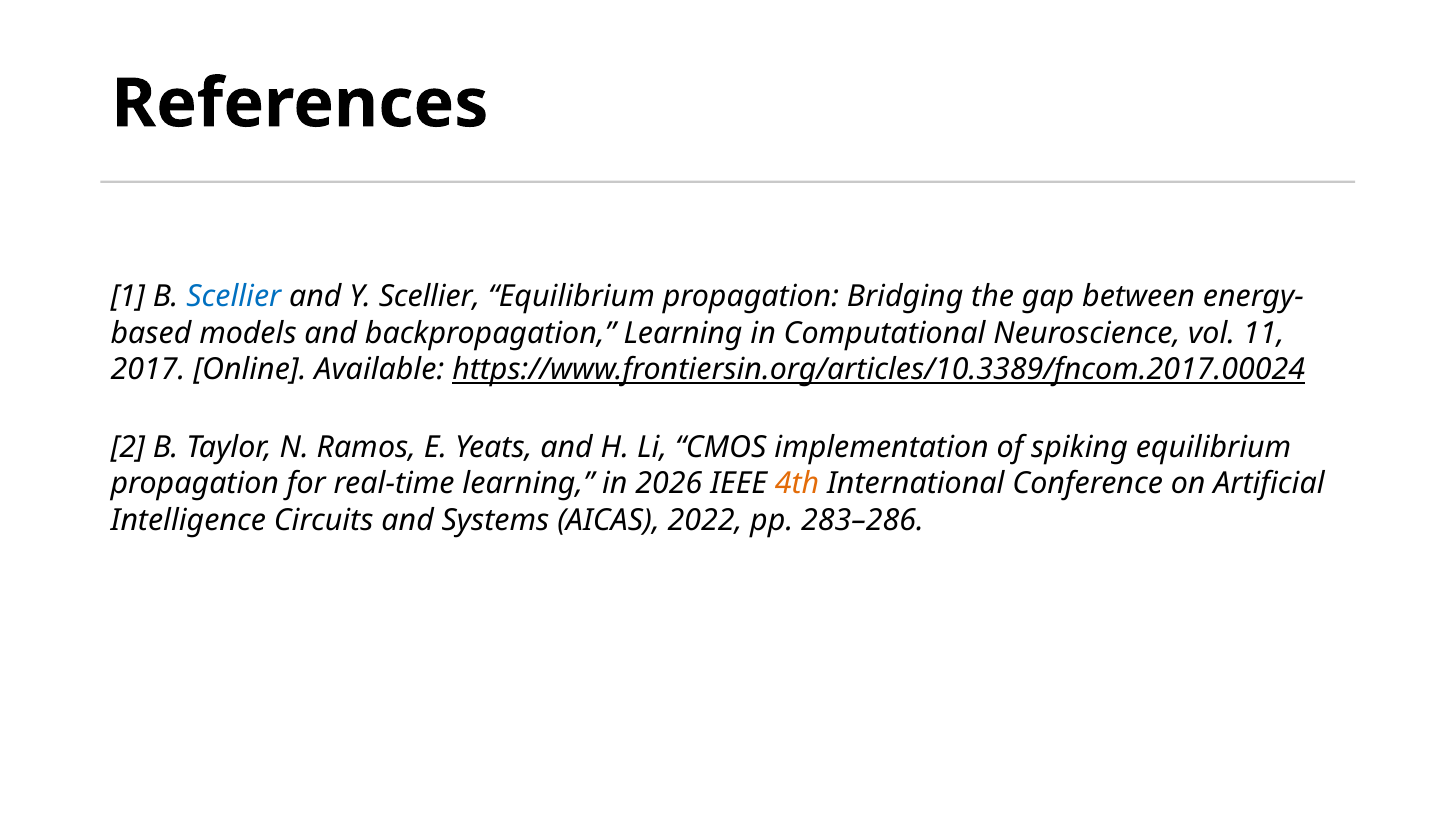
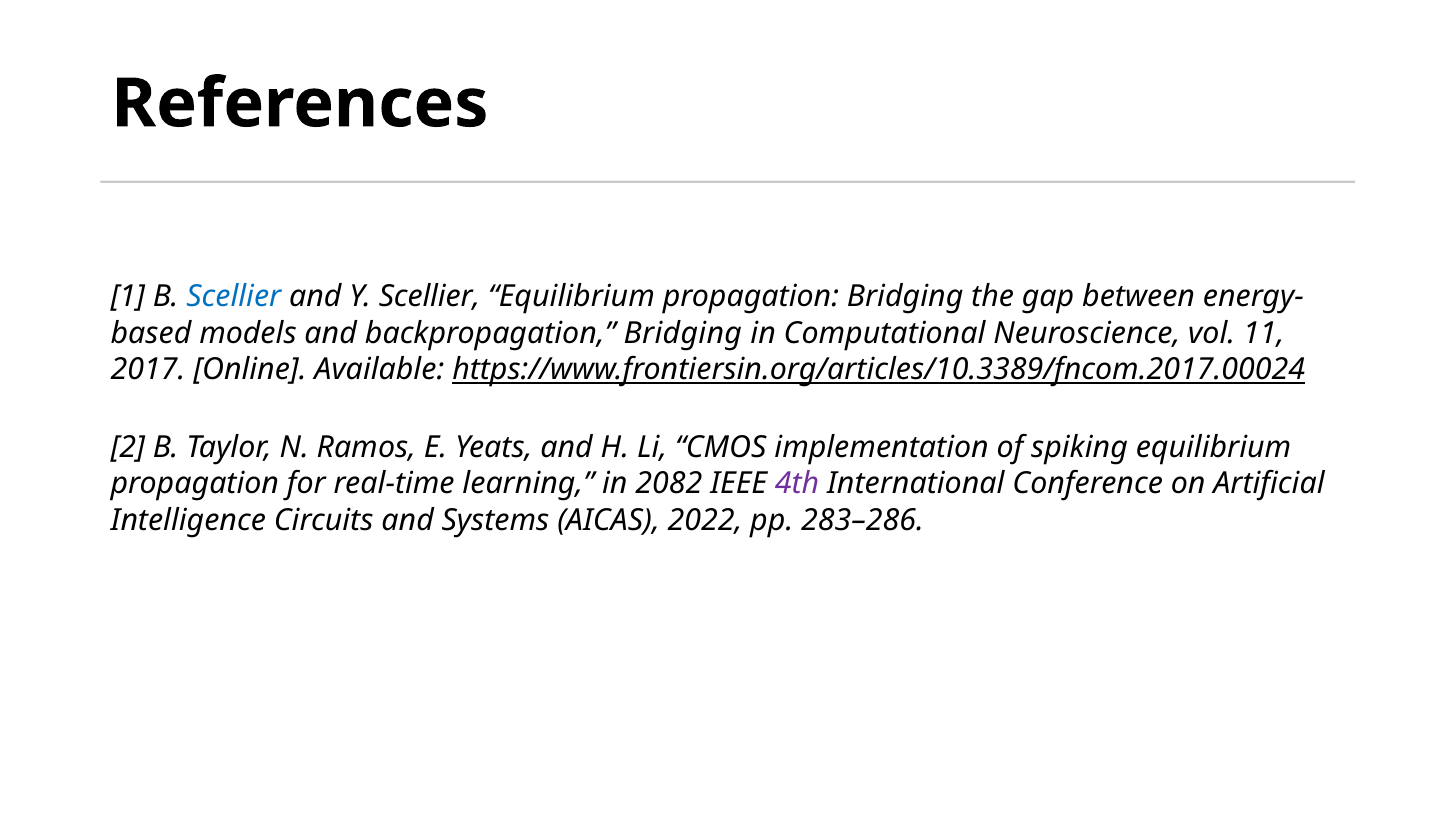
backpropagation Learning: Learning -> Bridging
2026: 2026 -> 2082
4th colour: orange -> purple
